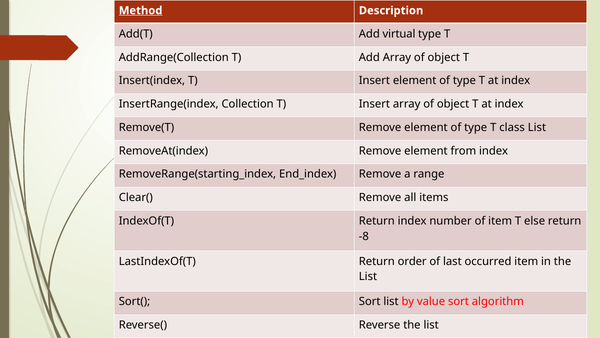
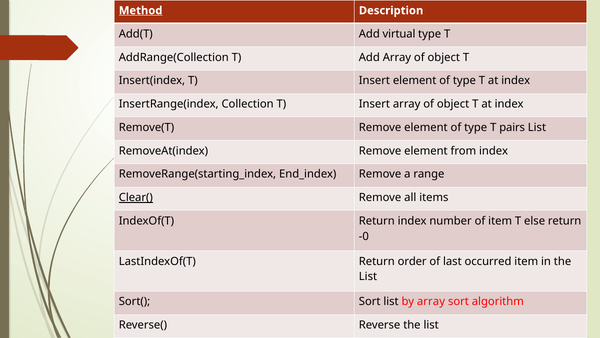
class: class -> pairs
Clear( underline: none -> present
-8: -8 -> -0
by value: value -> array
